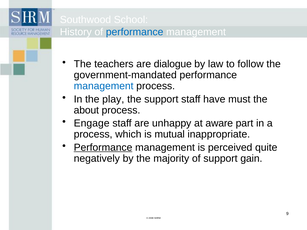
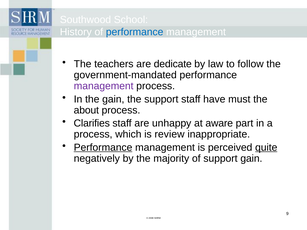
dialogue: dialogue -> dedicate
management at (104, 86) colour: blue -> purple
the play: play -> gain
Engage: Engage -> Clarifies
mutual: mutual -> review
quite underline: none -> present
